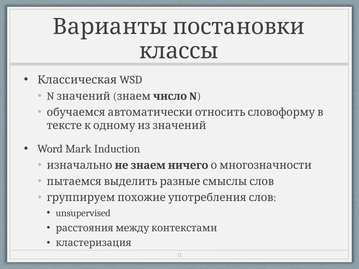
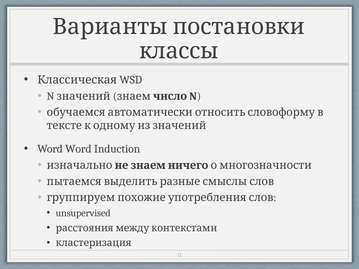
Word Mark: Mark -> Word
